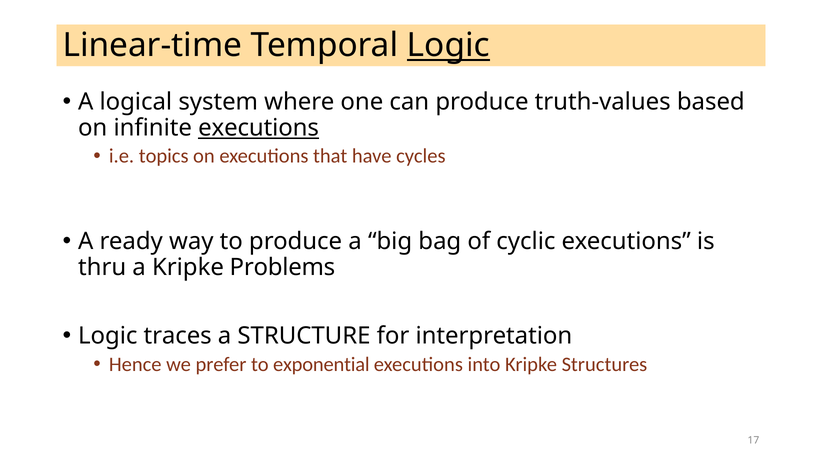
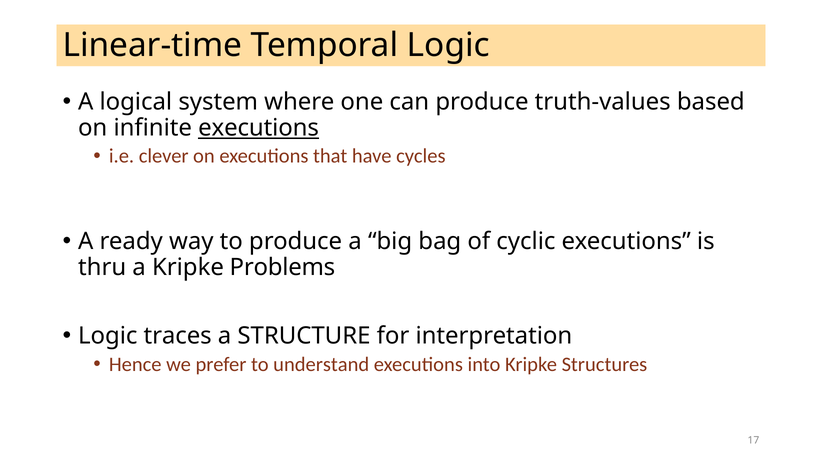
Logic at (448, 46) underline: present -> none
topics: topics -> clever
exponential: exponential -> understand
